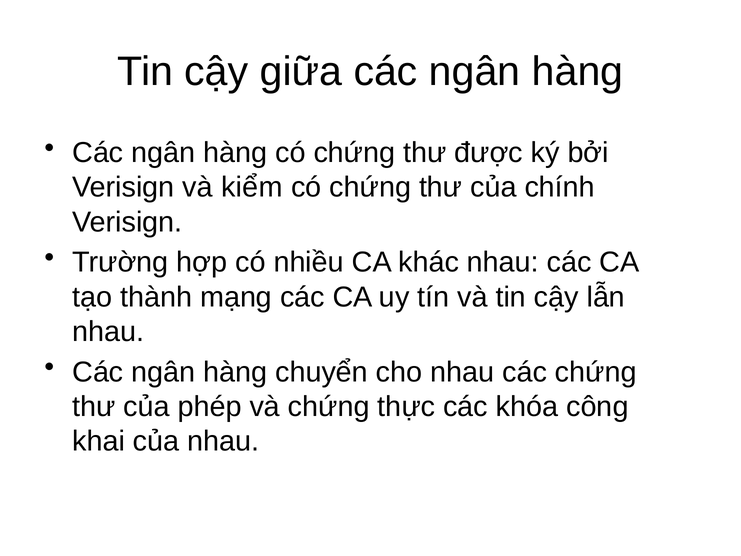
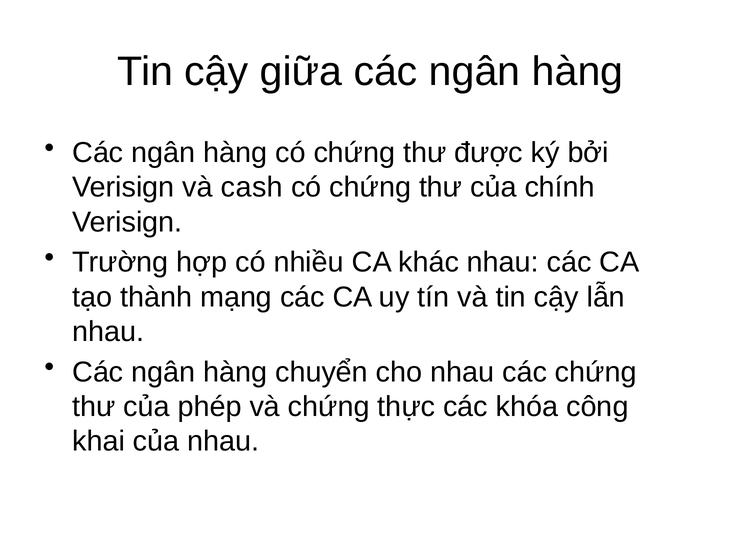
kiểm: kiểm -> cash
